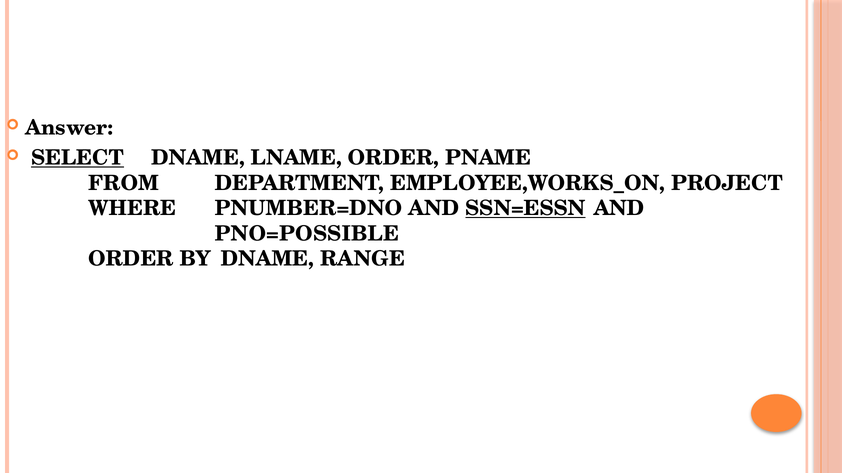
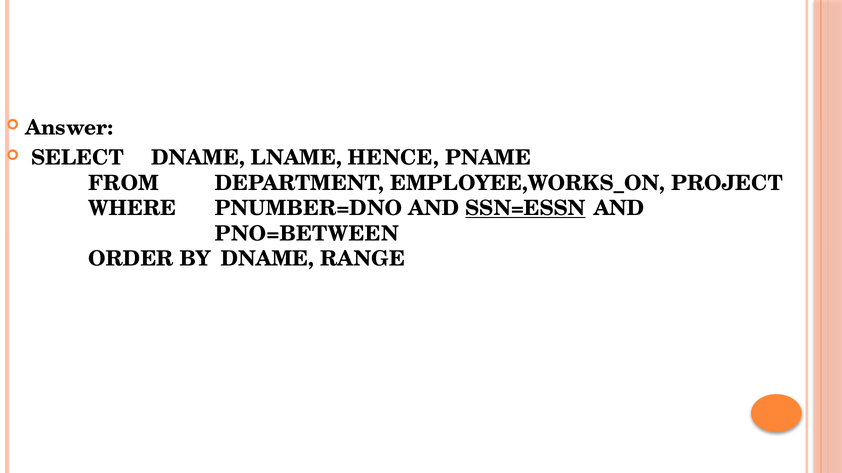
SELECT underline: present -> none
LNAME ORDER: ORDER -> HENCE
PNO=POSSIBLE: PNO=POSSIBLE -> PNO=BETWEEN
